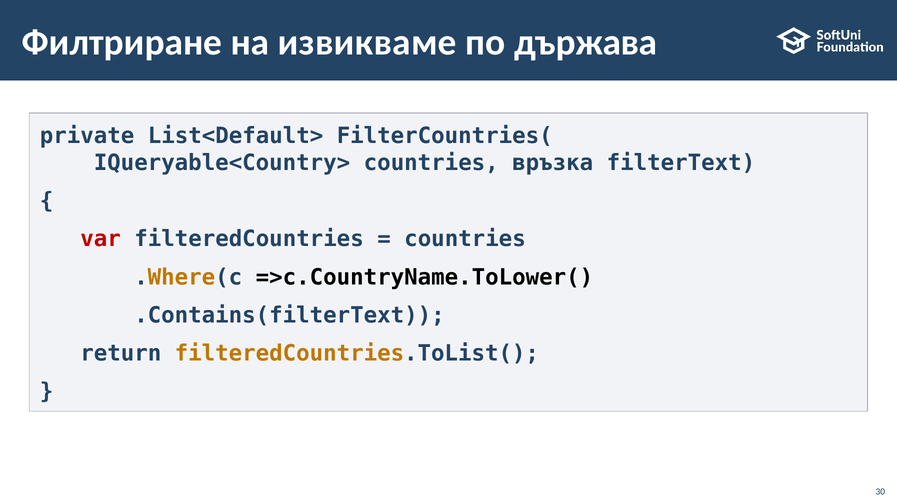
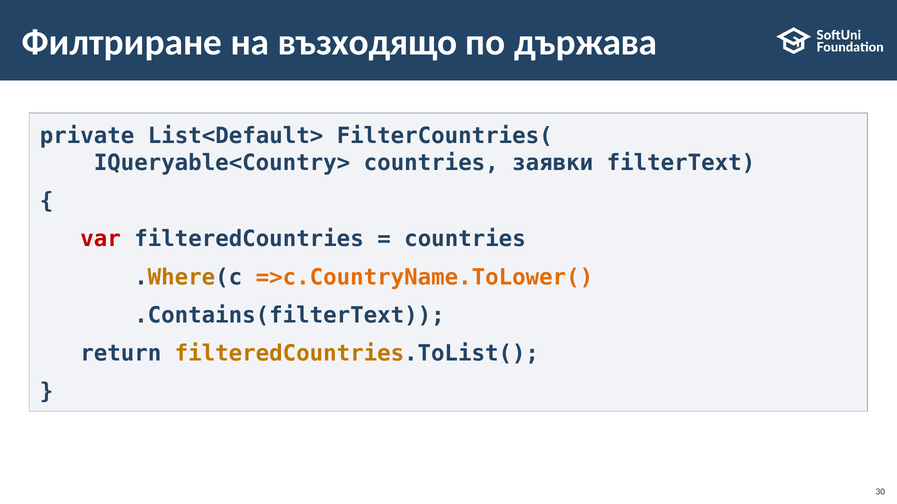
извикваме: извикваме -> възходящо
връзка: връзка -> заявки
=>c.CountryName.ToLower( colour: black -> orange
